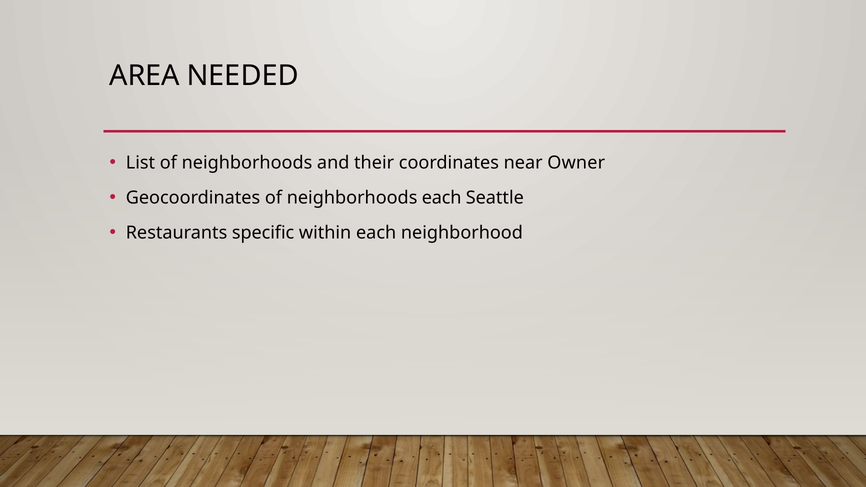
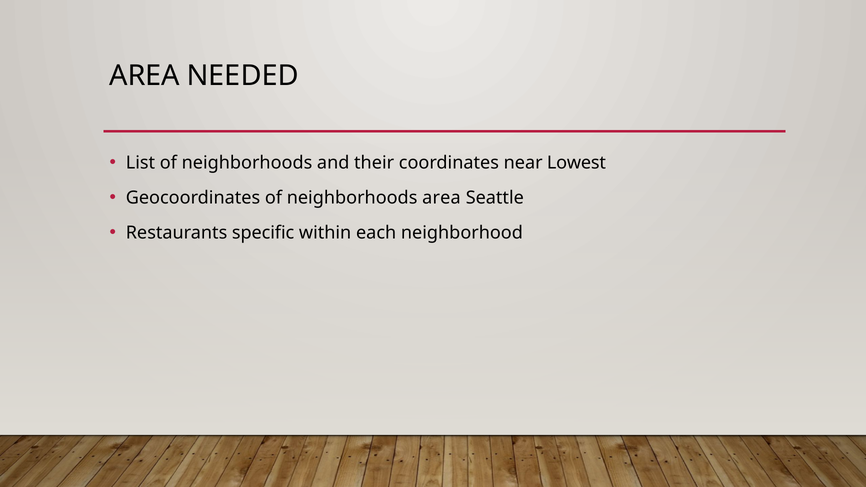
Owner: Owner -> Lowest
neighborhoods each: each -> area
